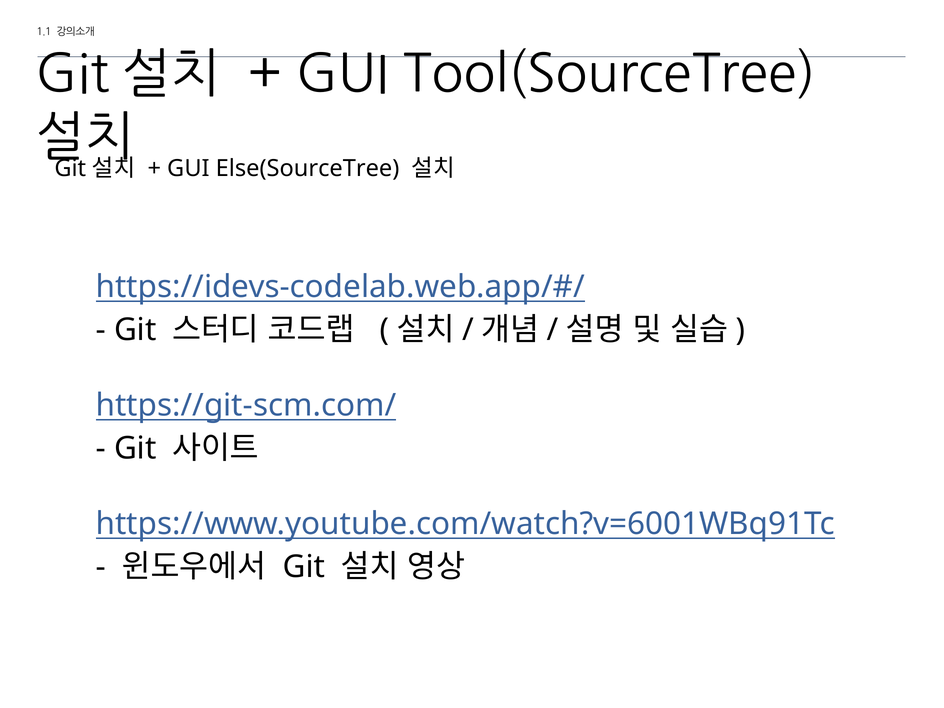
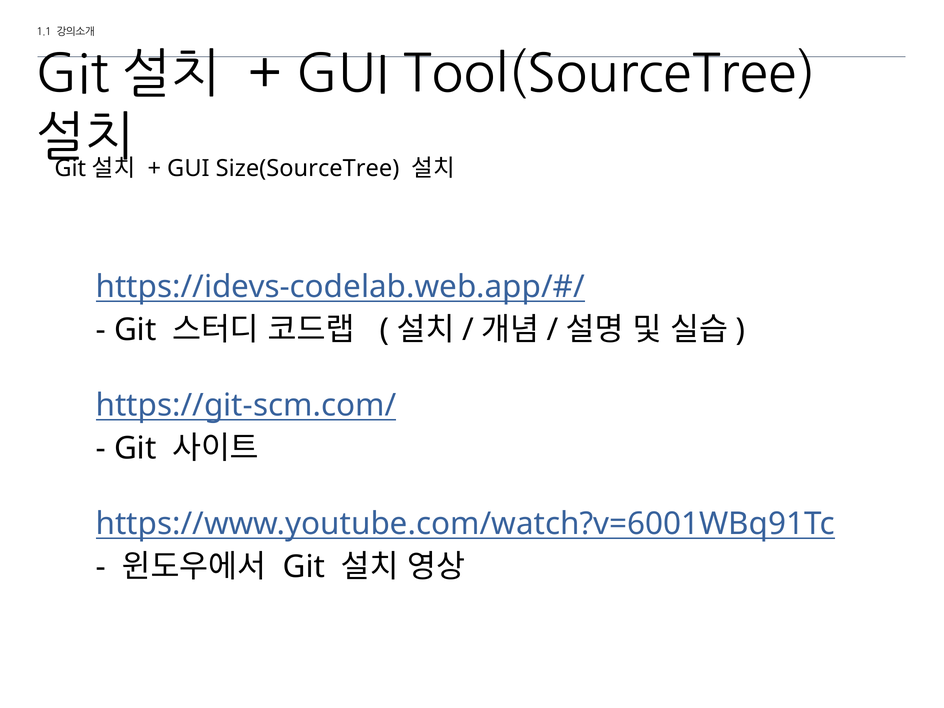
Else(SourceTree: Else(SourceTree -> Size(SourceTree
